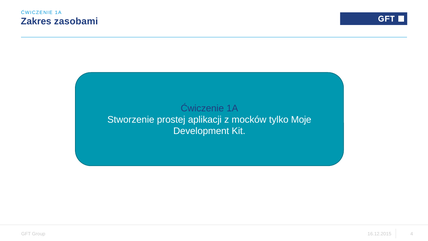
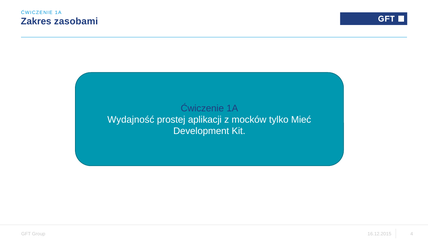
Stworzenie: Stworzenie -> Wydajność
Moje: Moje -> Mieć
